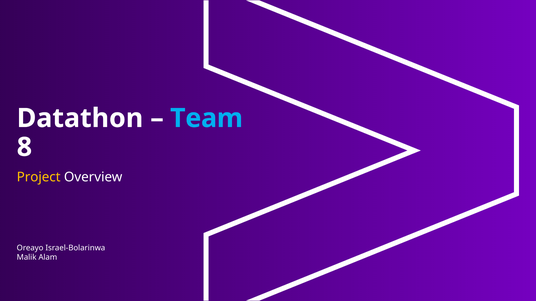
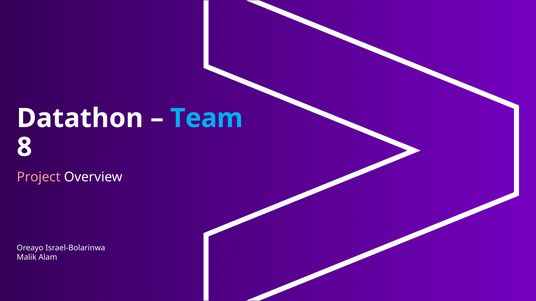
Project colour: yellow -> pink
